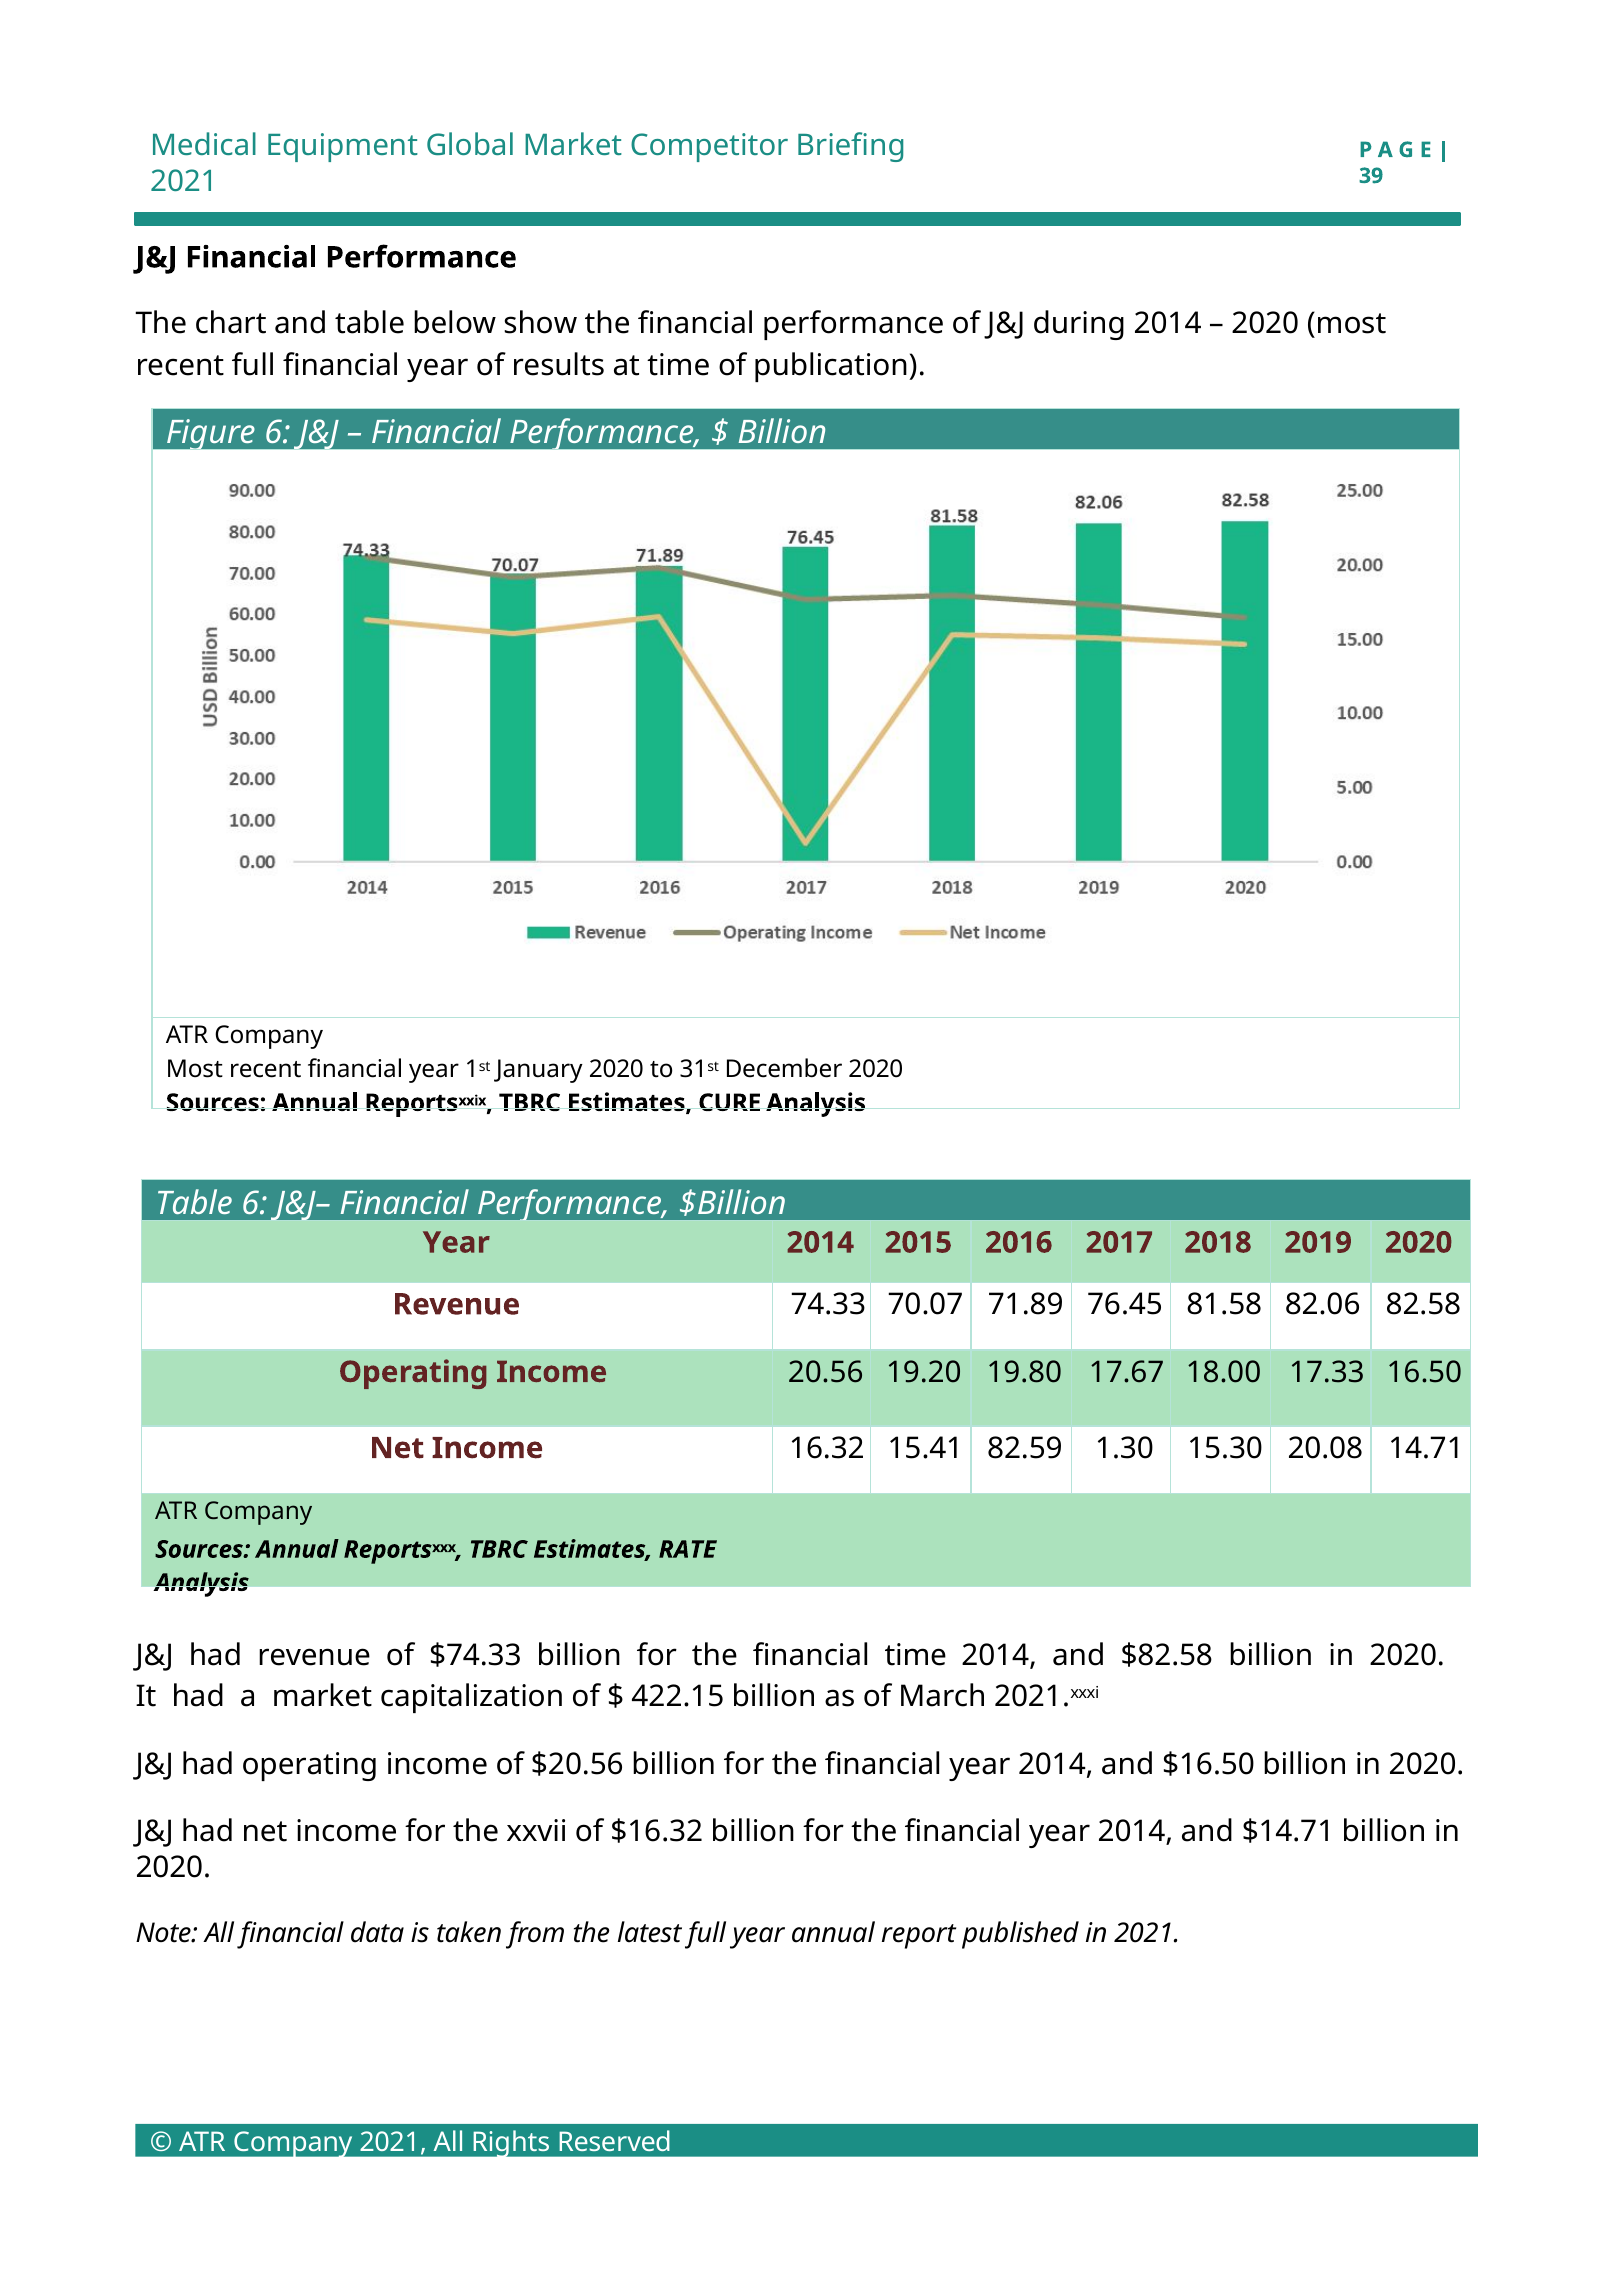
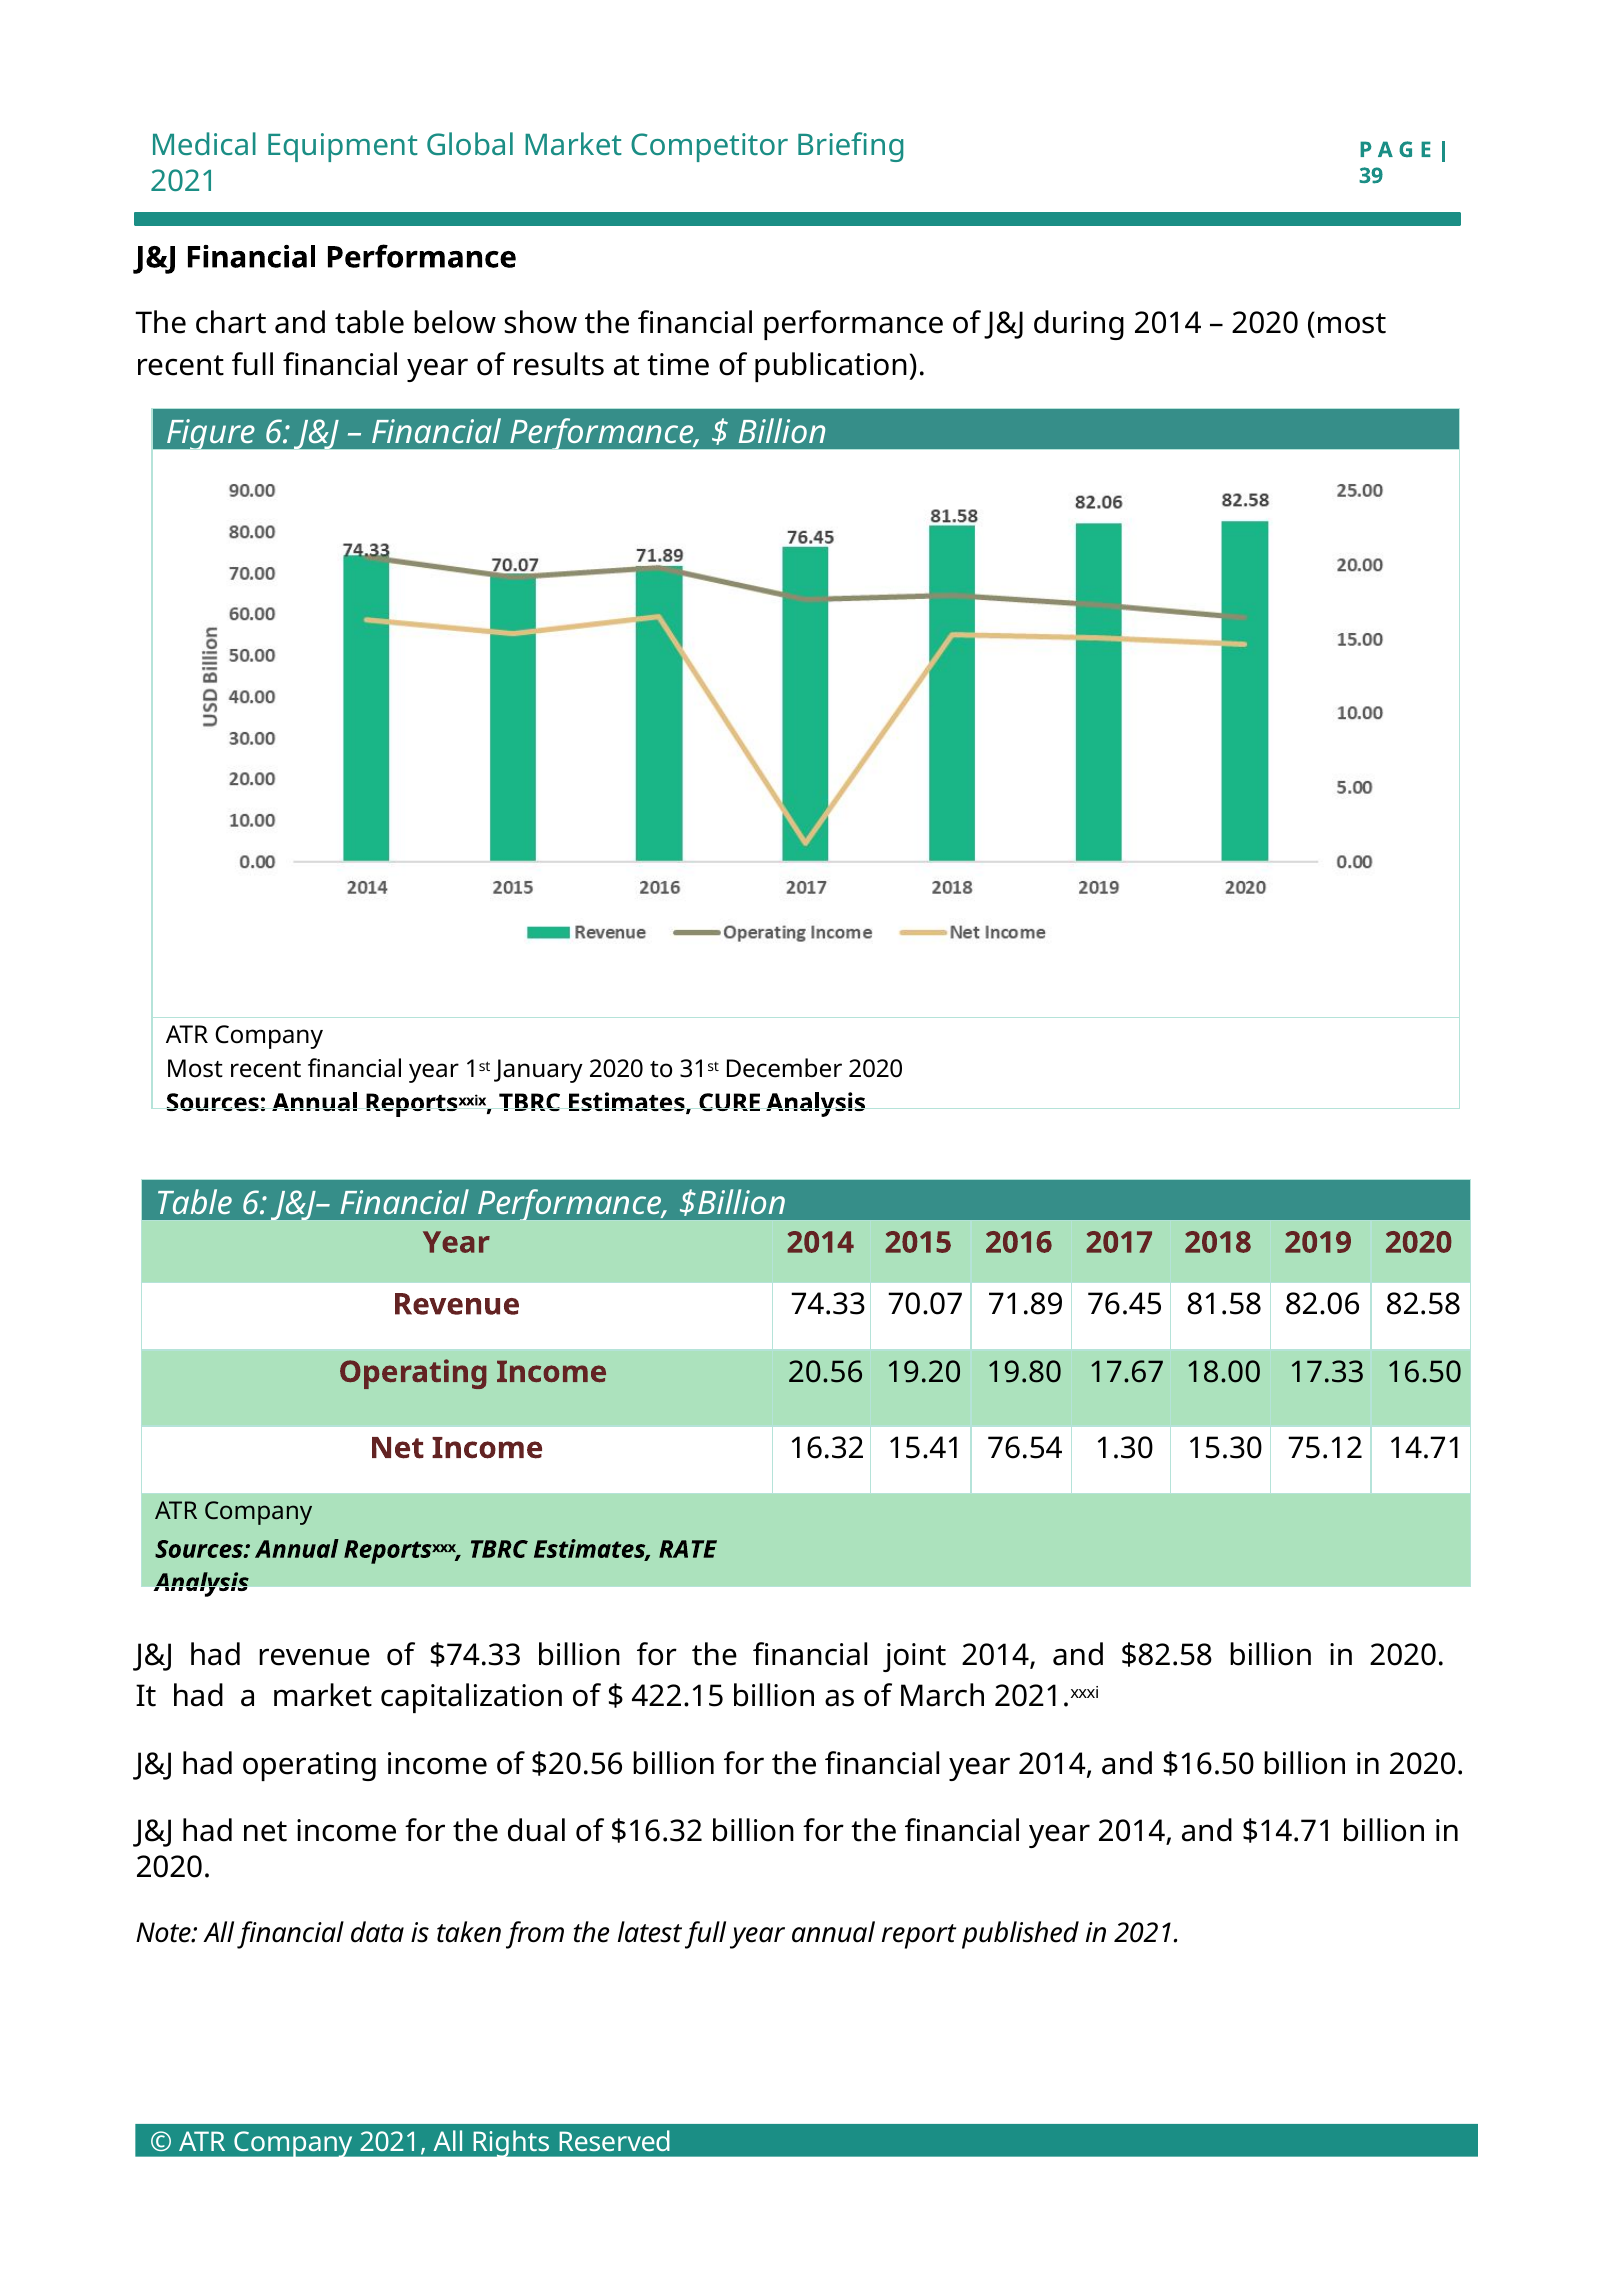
82.59: 82.59 -> 76.54
20.08: 20.08 -> 75.12
financial time: time -> joint
xxvii: xxvii -> dual
